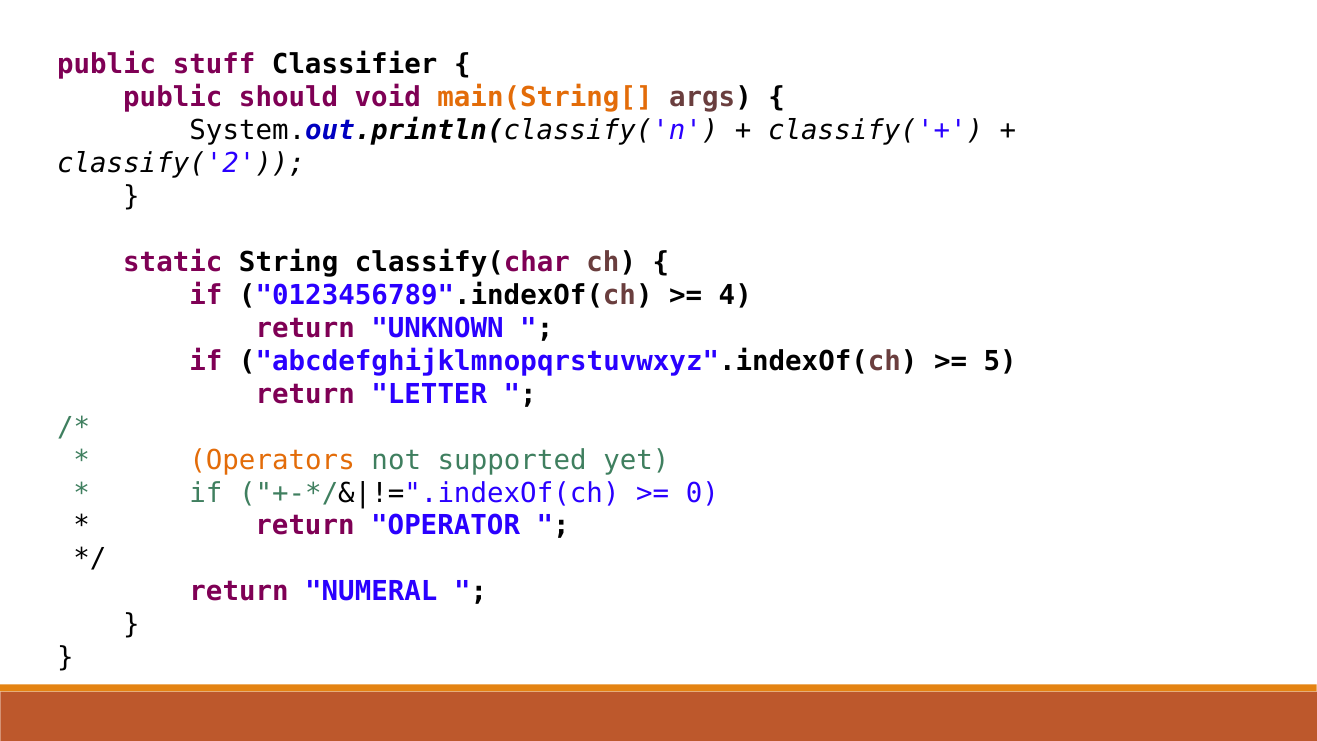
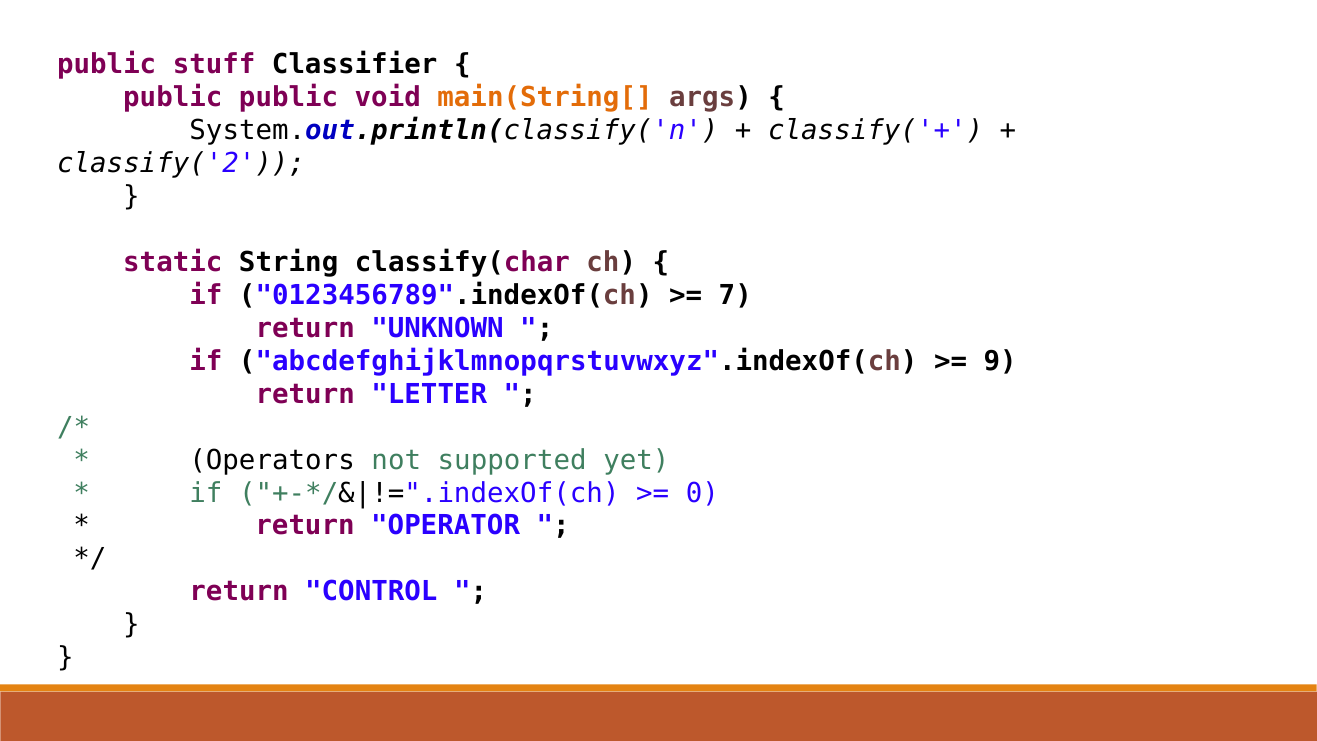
public should: should -> public
4: 4 -> 7
5: 5 -> 9
Operators colour: orange -> black
NUMERAL: NUMERAL -> CONTROL
